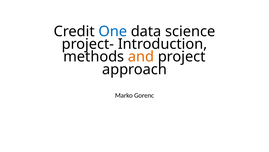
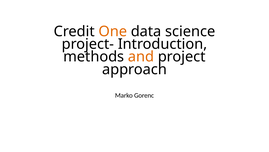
One colour: blue -> orange
